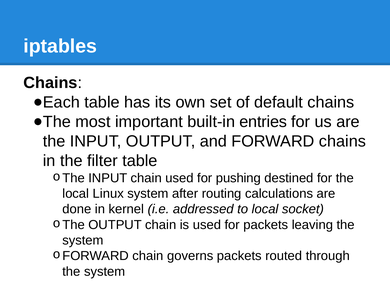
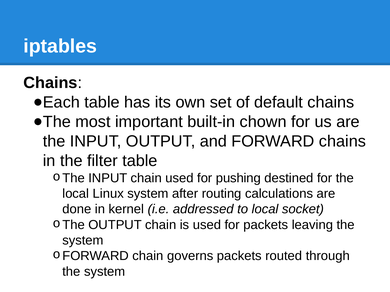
entries: entries -> chown
